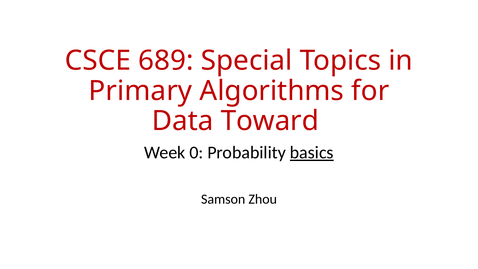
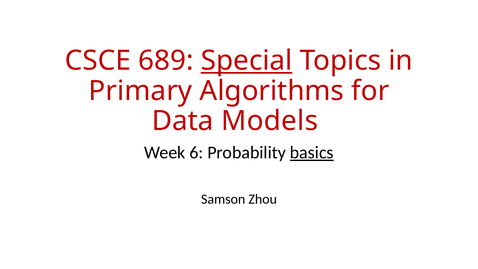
Special underline: none -> present
Toward: Toward -> Models
0: 0 -> 6
